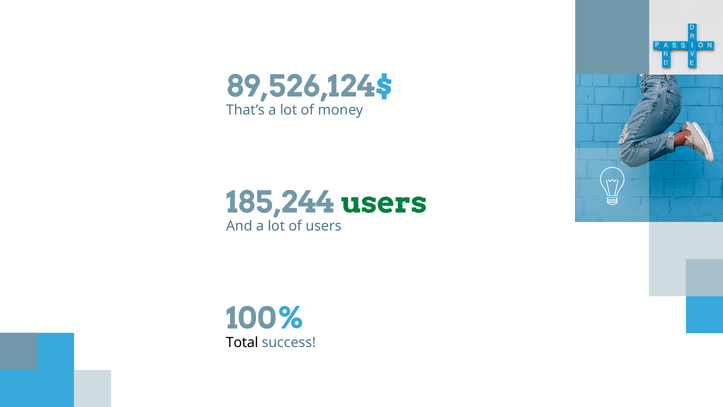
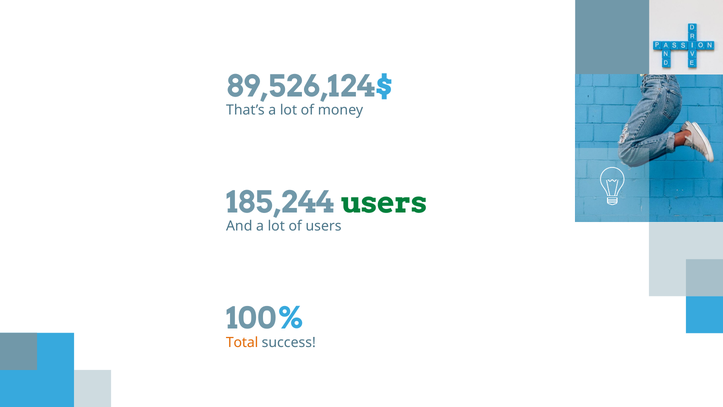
Total colour: black -> orange
